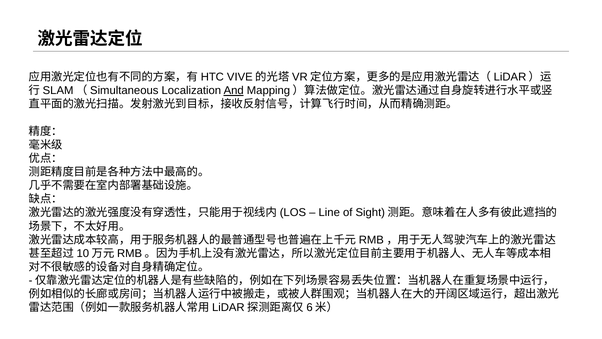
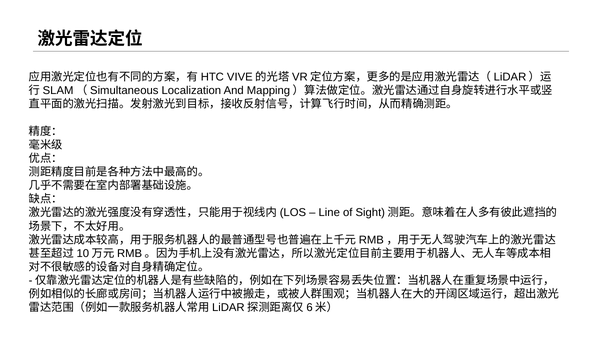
And underline: present -> none
